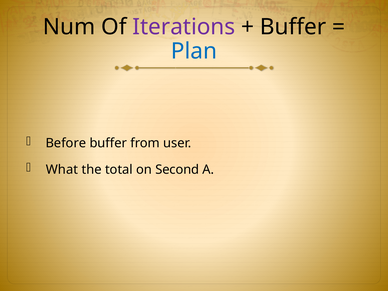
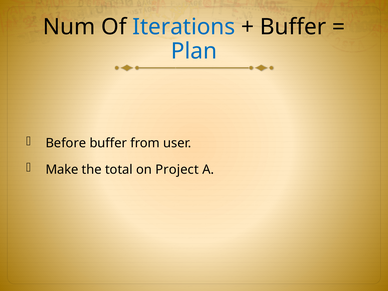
Iterations colour: purple -> blue
What: What -> Make
Second: Second -> Project
